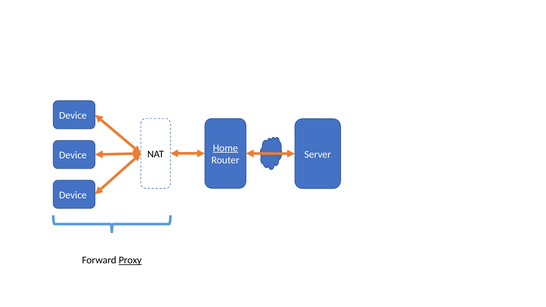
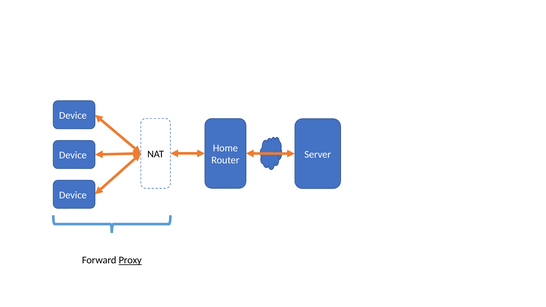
Home underline: present -> none
